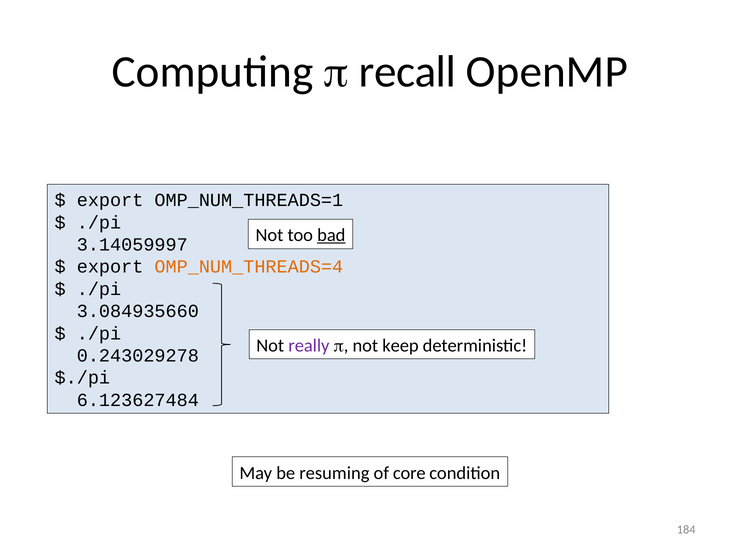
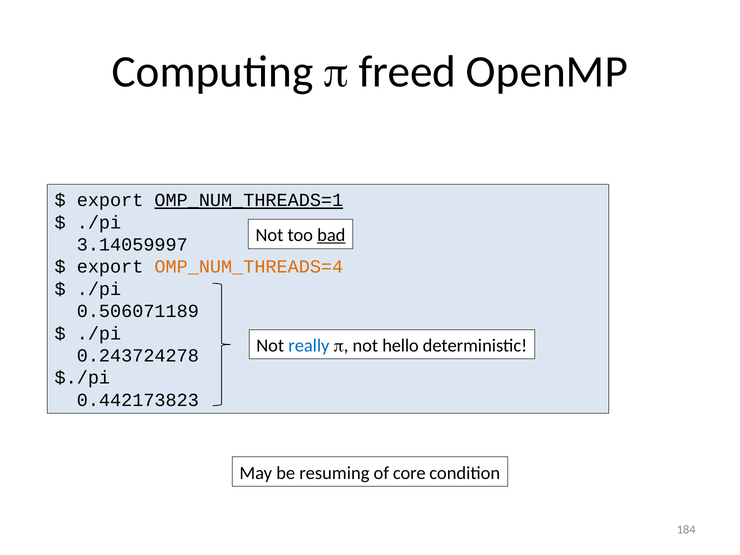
recall: recall -> freed
OMP_NUM_THREADS=1 underline: none -> present
3.084935660: 3.084935660 -> 0.506071189
really colour: purple -> blue
keep: keep -> hello
0.243029278: 0.243029278 -> 0.243724278
6.123627484: 6.123627484 -> 0.442173823
